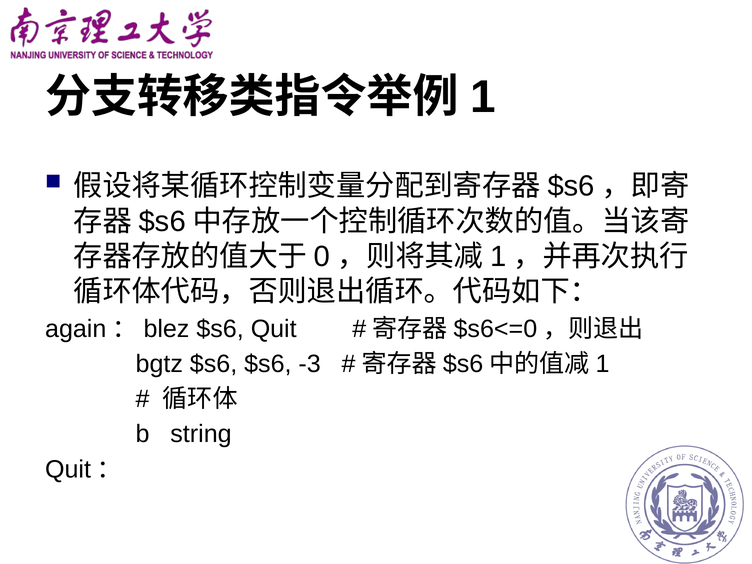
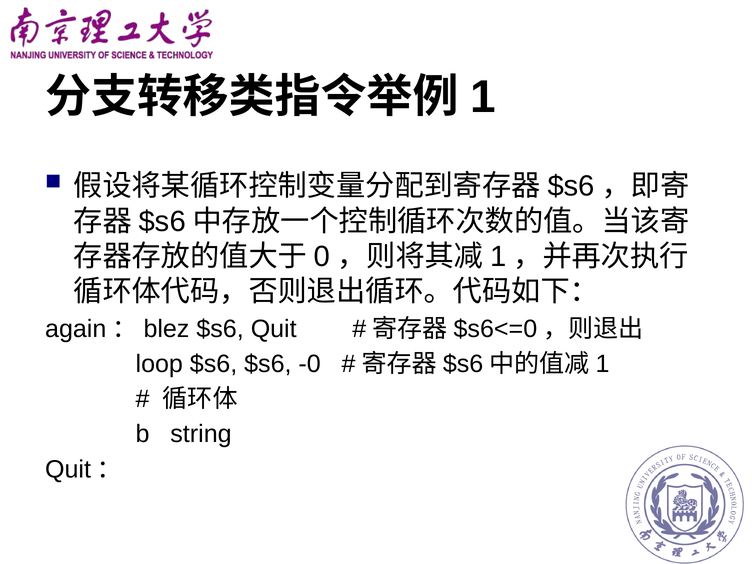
bgtz: bgtz -> loop
-3: -3 -> -0
